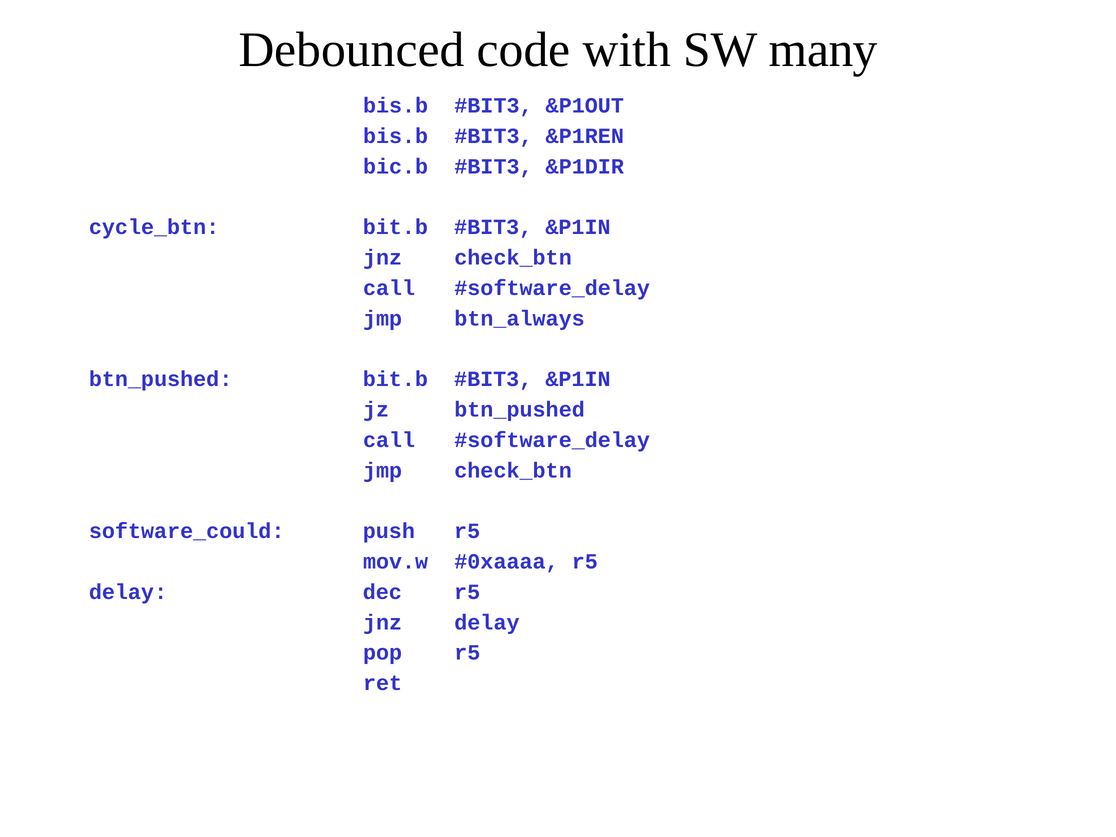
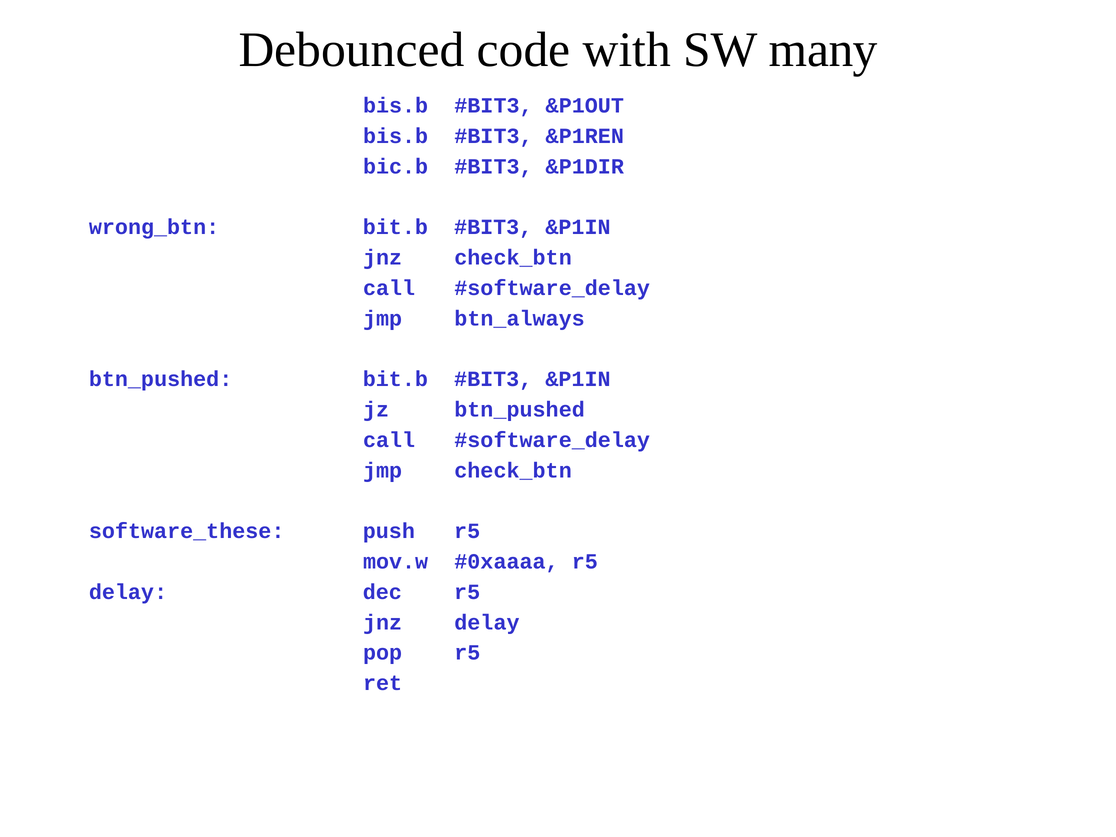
cycle_btn: cycle_btn -> wrong_btn
software_could: software_could -> software_these
